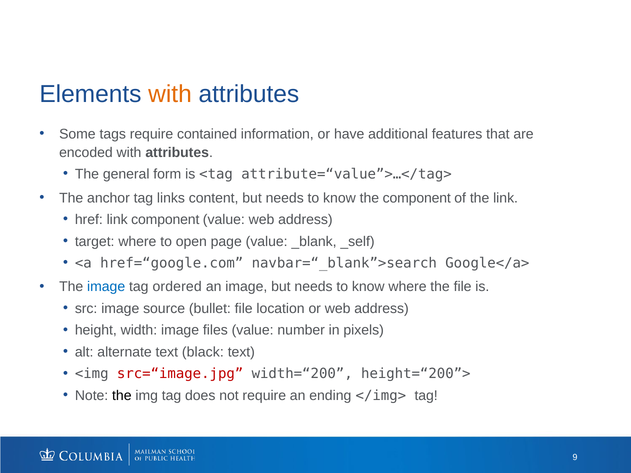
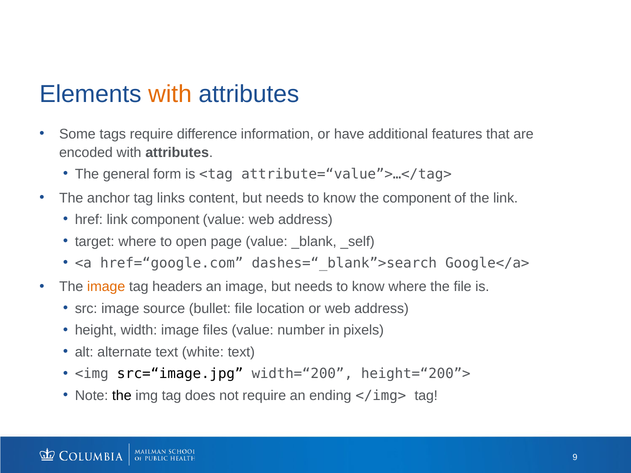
contained: contained -> difference
navbar=“_blank”>search: navbar=“_blank”>search -> dashes=“_blank”>search
image at (106, 287) colour: blue -> orange
ordered: ordered -> headers
black: black -> white
src=“image.jpg colour: red -> black
